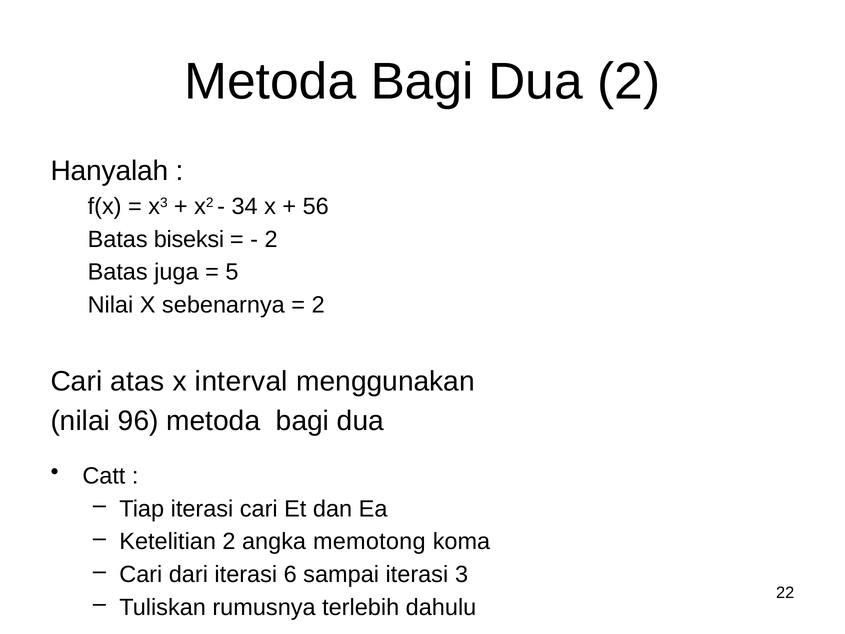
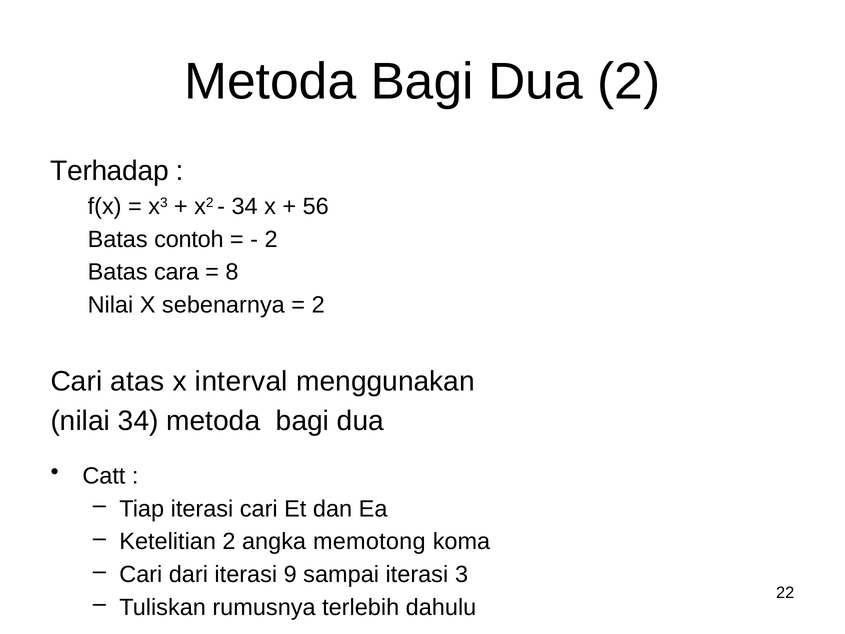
Hanyalah: Hanyalah -> Terhadap
biseksi: biseksi -> contoh
juga: juga -> cara
5: 5 -> 8
nilai 96: 96 -> 34
6: 6 -> 9
